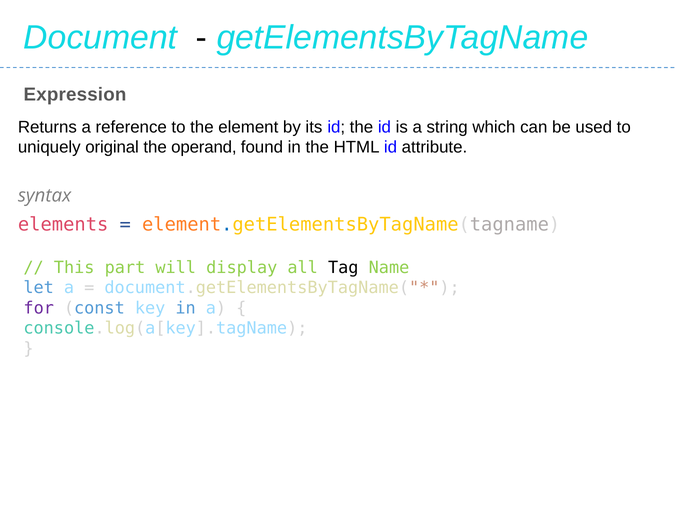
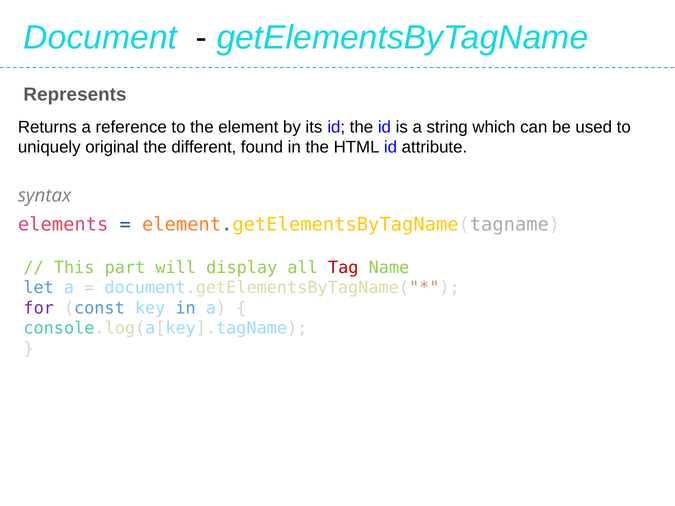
Expression: Expression -> Represents
operand: operand -> different
Tag colour: black -> red
